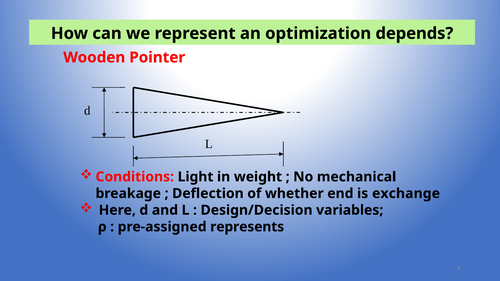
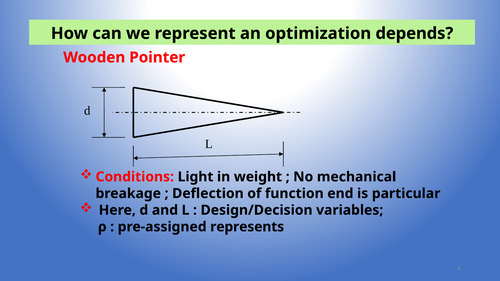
whether: whether -> function
exchange: exchange -> particular
